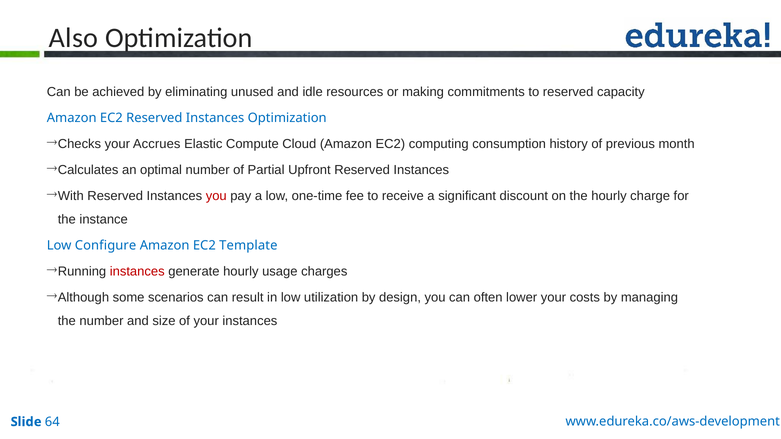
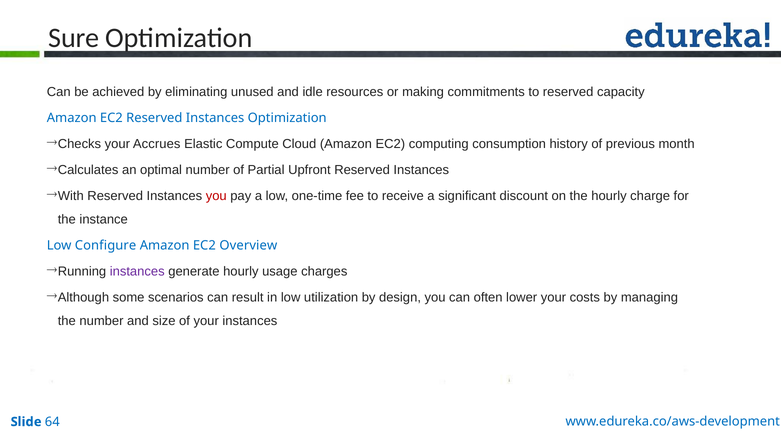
Also: Also -> Sure
Template: Template -> Overview
instances at (137, 272) colour: red -> purple
